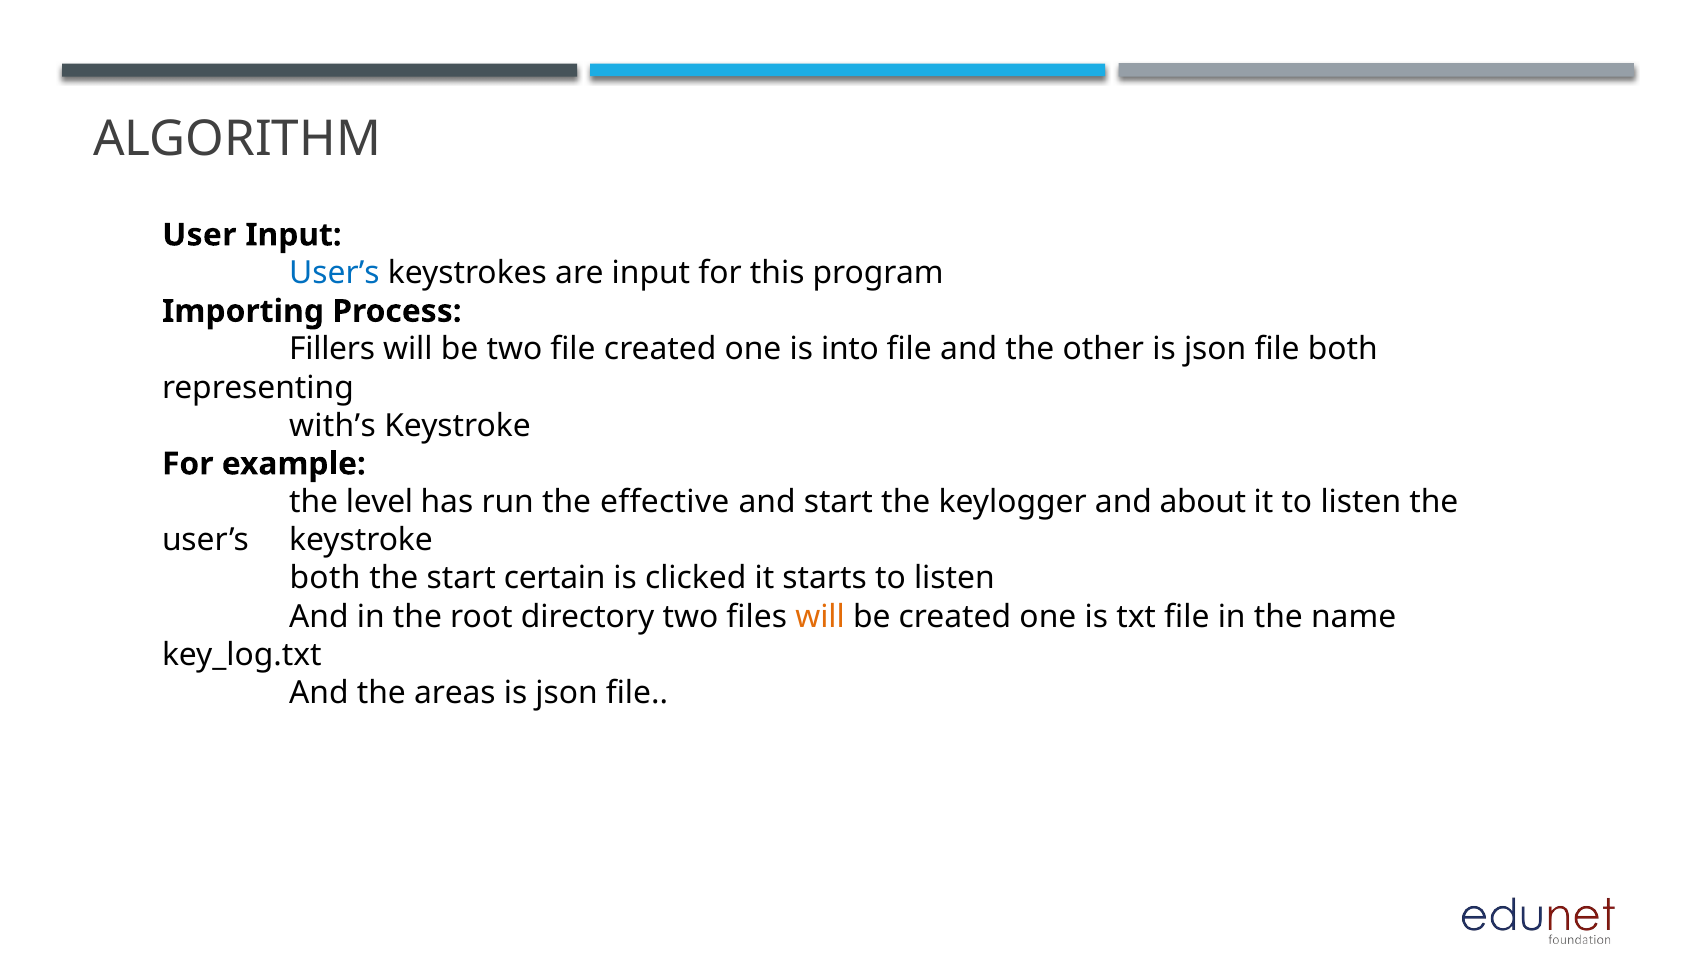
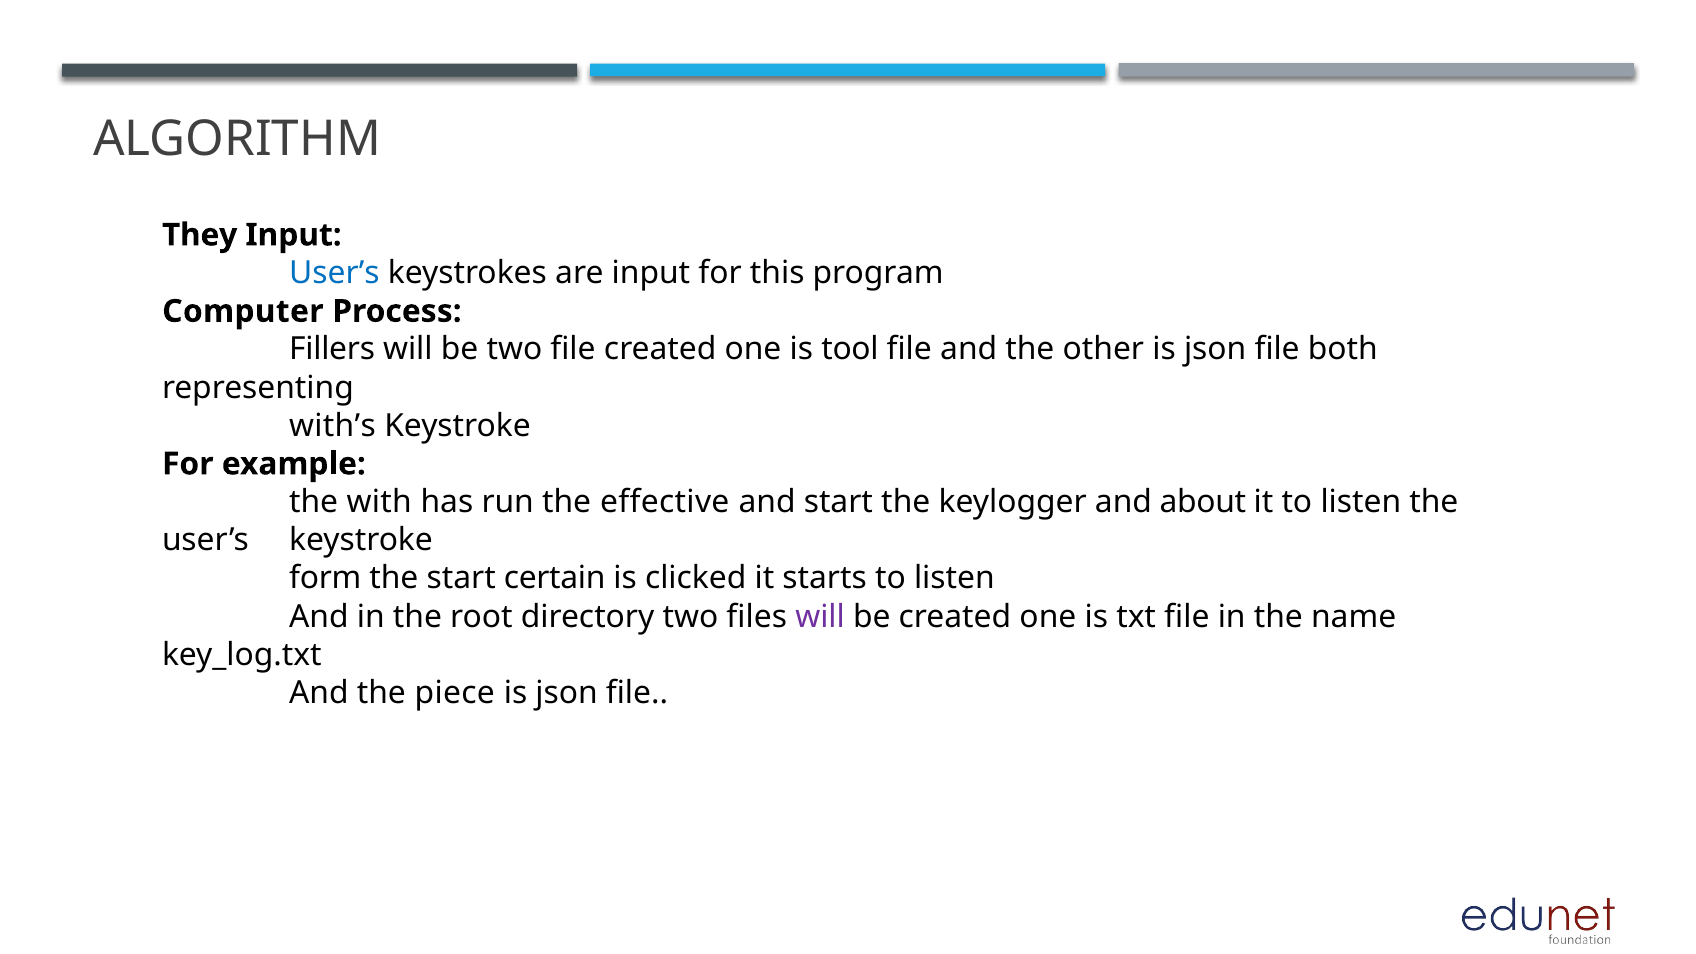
User: User -> They
Importing: Importing -> Computer
into: into -> tool
level: level -> with
both at (325, 578): both -> form
will at (820, 617) colour: orange -> purple
areas: areas -> piece
